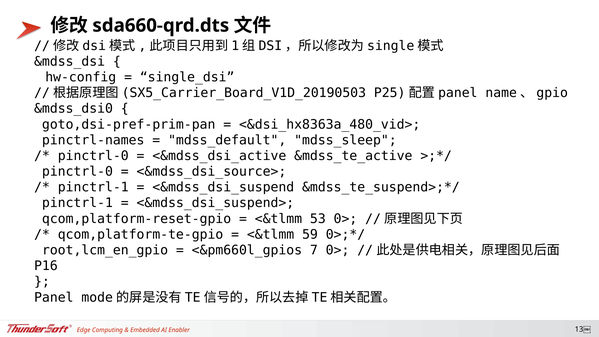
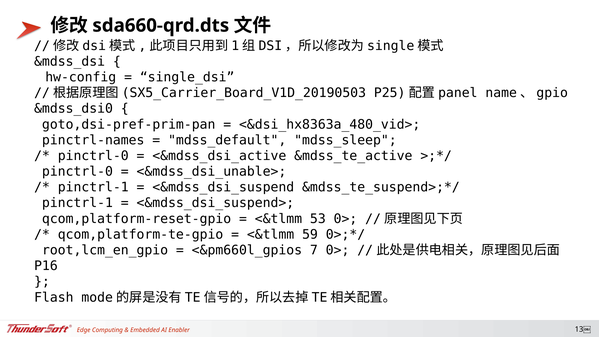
<&mdss_dsi_source>: <&mdss_dsi_source> -> <&mdss_dsi_unable>
Panel at (54, 297): Panel -> Flash
